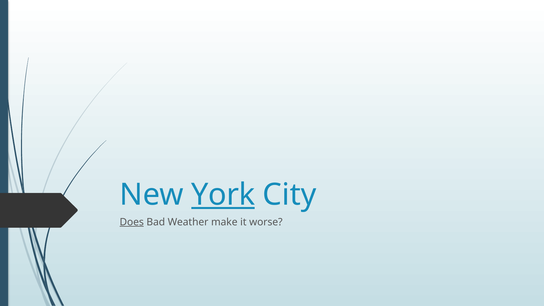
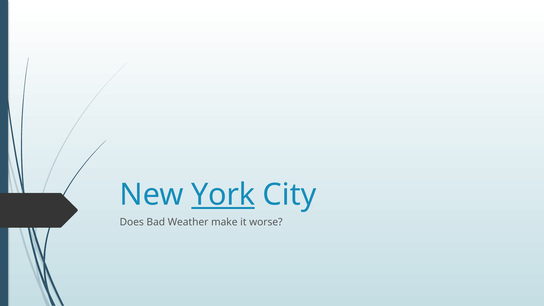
Does underline: present -> none
